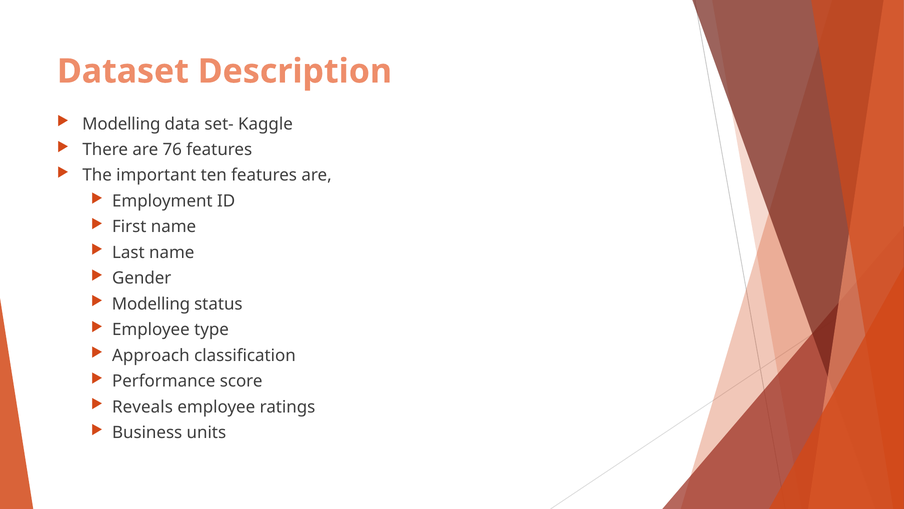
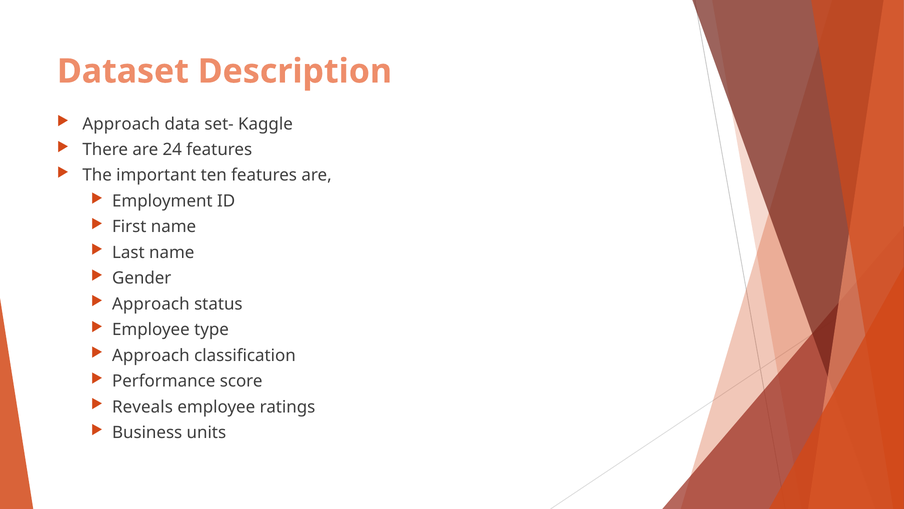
Modelling at (121, 124): Modelling -> Approach
76: 76 -> 24
Modelling at (151, 304): Modelling -> Approach
